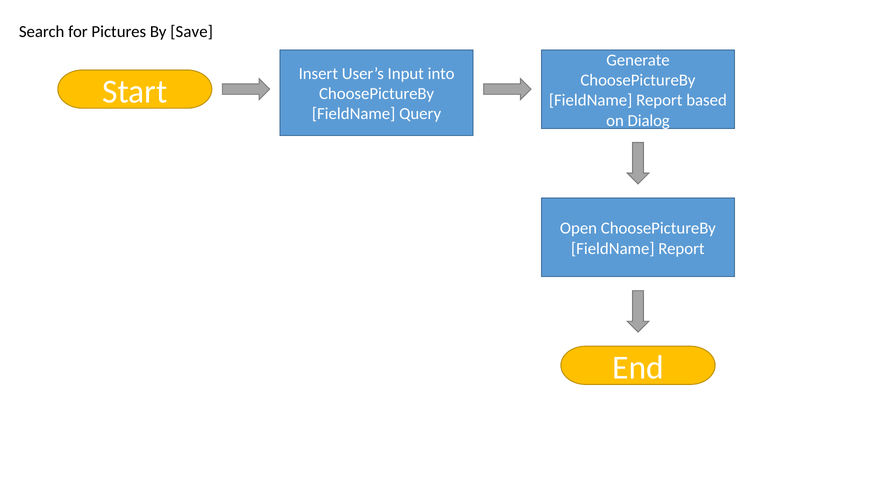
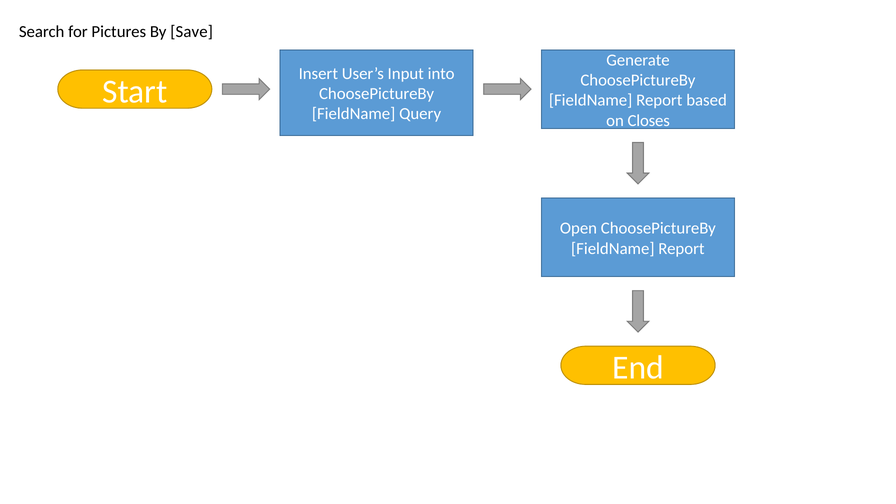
Dialog: Dialog -> Closes
